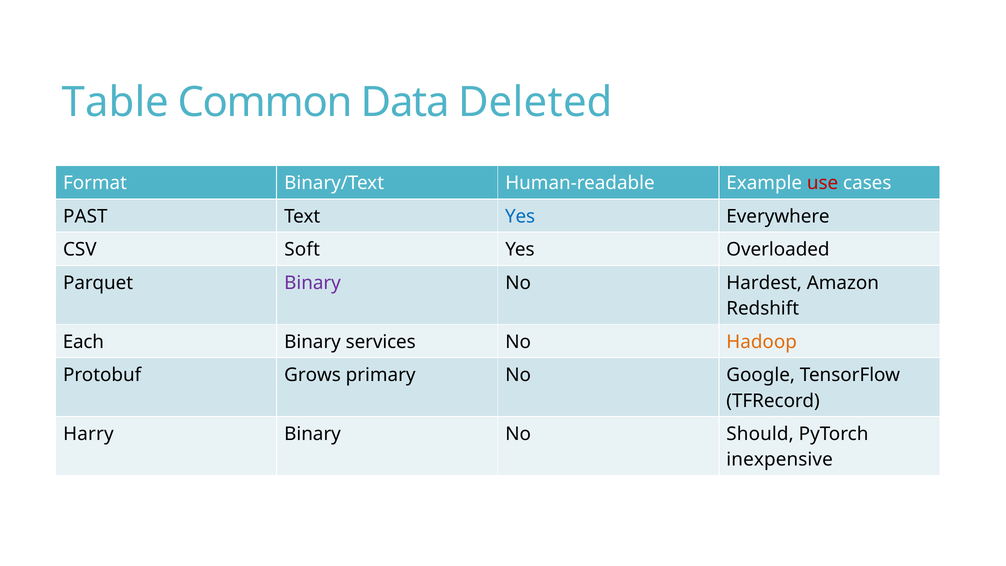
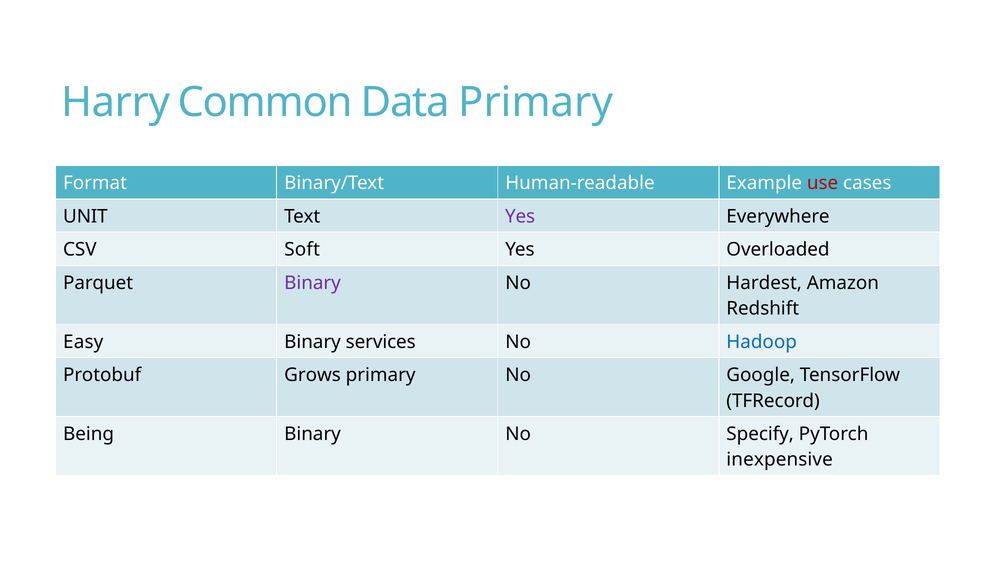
Table: Table -> Harry
Data Deleted: Deleted -> Primary
PAST: PAST -> UNIT
Yes at (520, 216) colour: blue -> purple
Each: Each -> Easy
Hadoop colour: orange -> blue
Harry: Harry -> Being
Should: Should -> Specify
